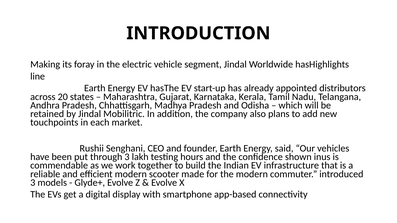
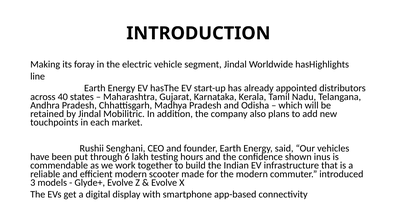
20: 20 -> 40
through 3: 3 -> 6
